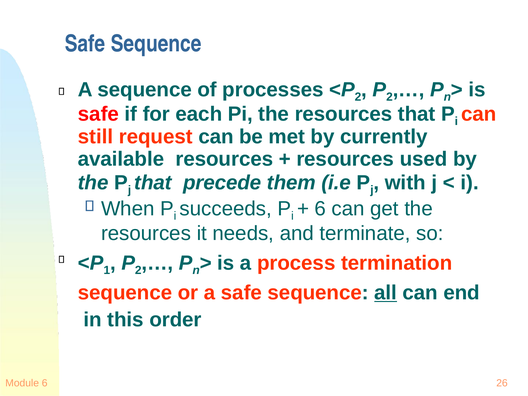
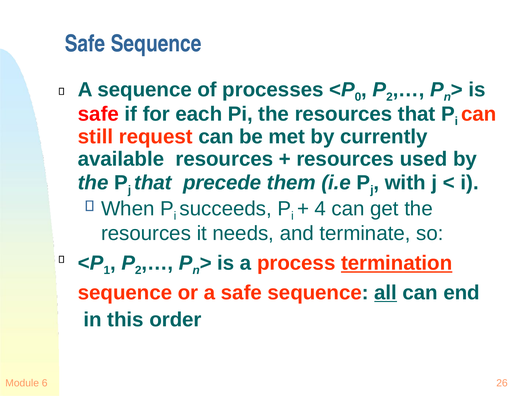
2 at (358, 97): 2 -> 0
6 at (320, 209): 6 -> 4
termination underline: none -> present
